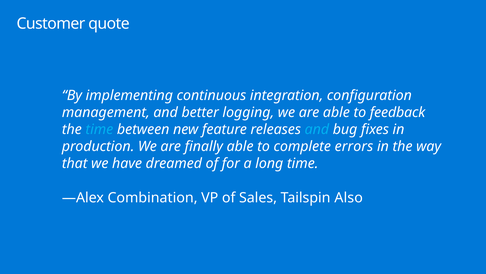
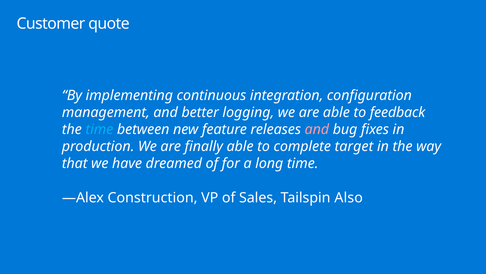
and at (317, 129) colour: light blue -> pink
errors: errors -> target
Combination: Combination -> Construction
